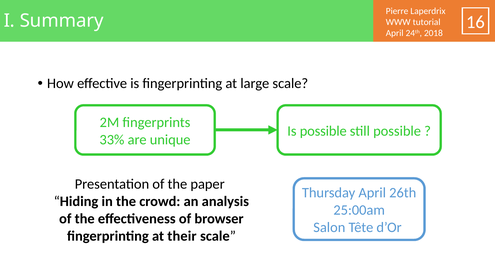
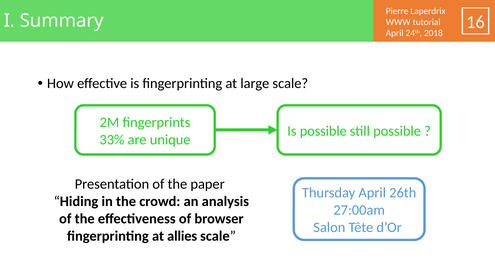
25:00am: 25:00am -> 27:00am
their: their -> allies
